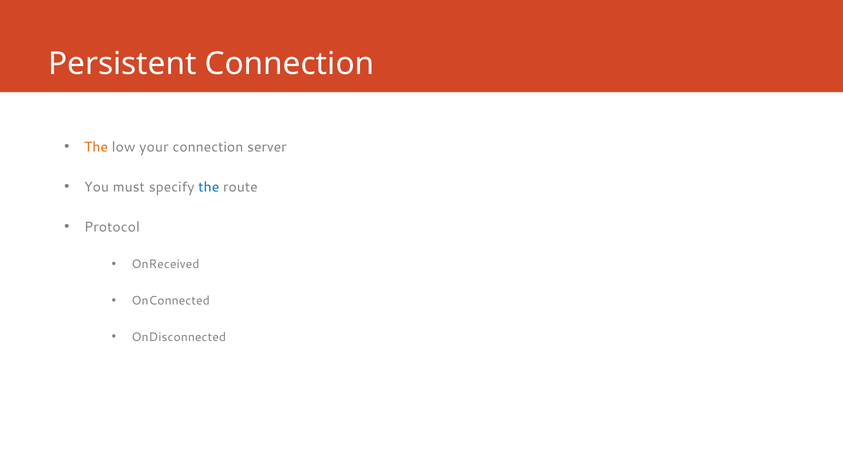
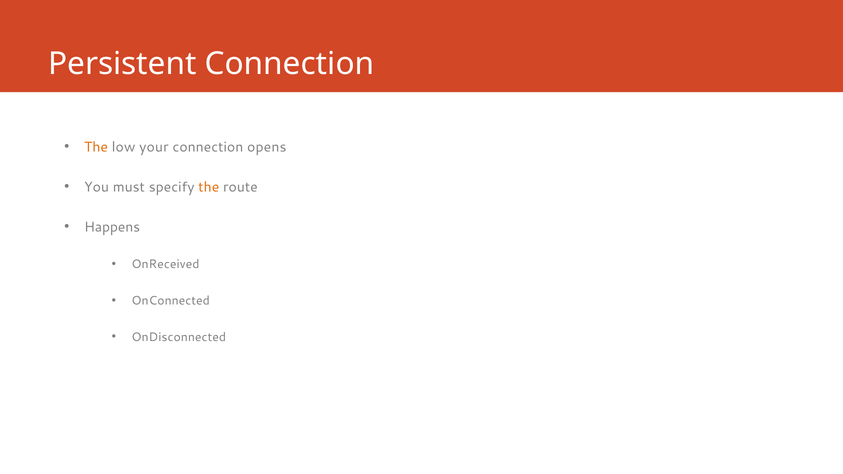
server: server -> opens
the at (209, 187) colour: blue -> orange
Protocol: Protocol -> Happens
